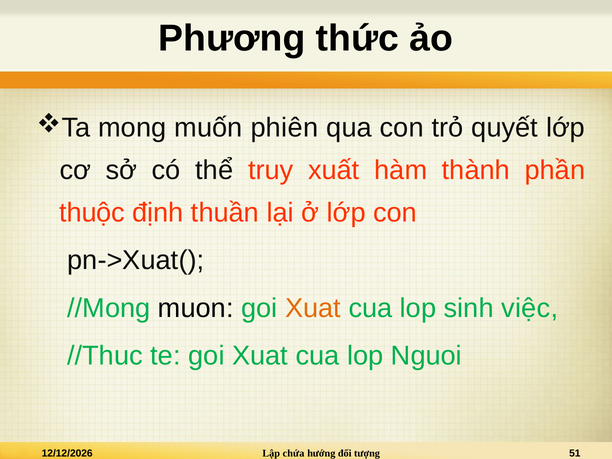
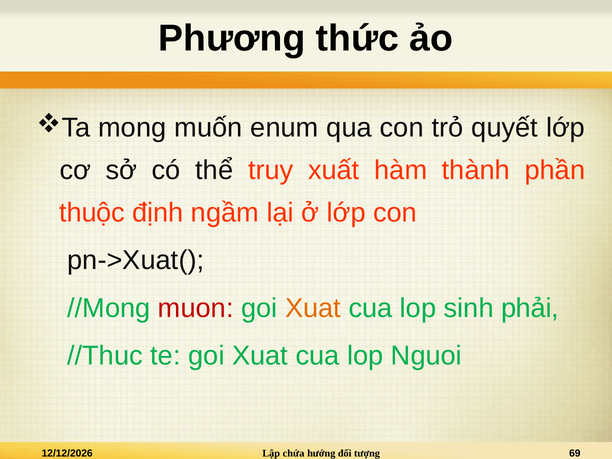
phiên: phiên -> enum
thuần: thuần -> ngầm
muon colour: black -> red
việc: việc -> phải
51: 51 -> 69
